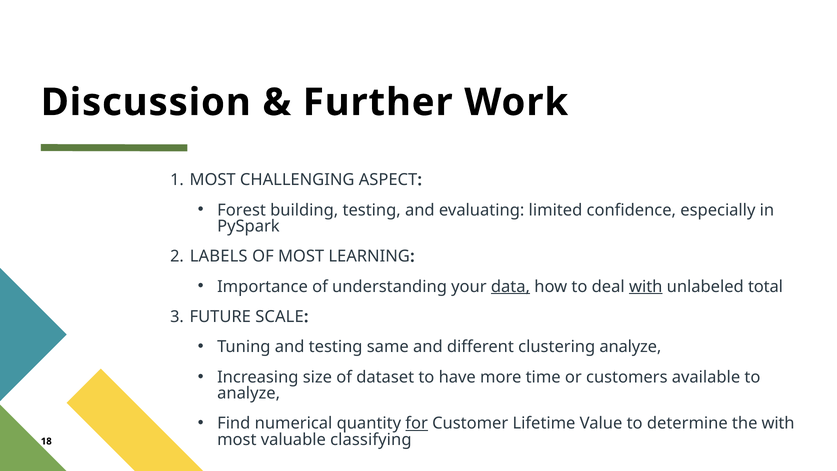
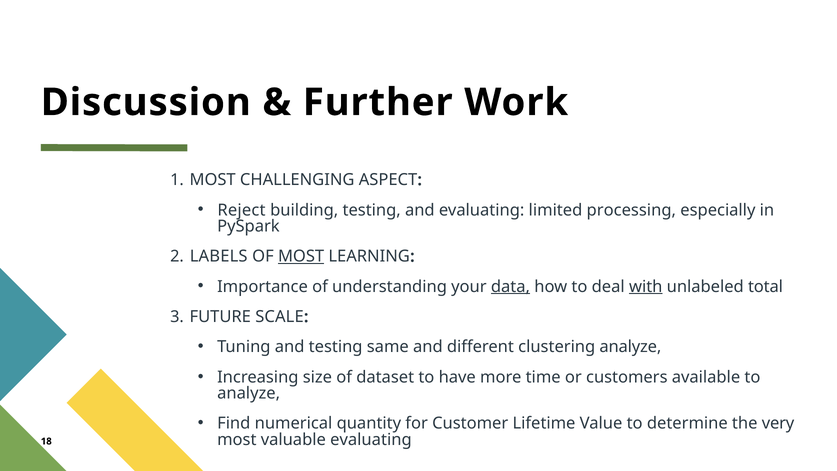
Forest: Forest -> Reject
confidence: confidence -> processing
MOST at (301, 256) underline: none -> present
for underline: present -> none
the with: with -> very
valuable classifying: classifying -> evaluating
